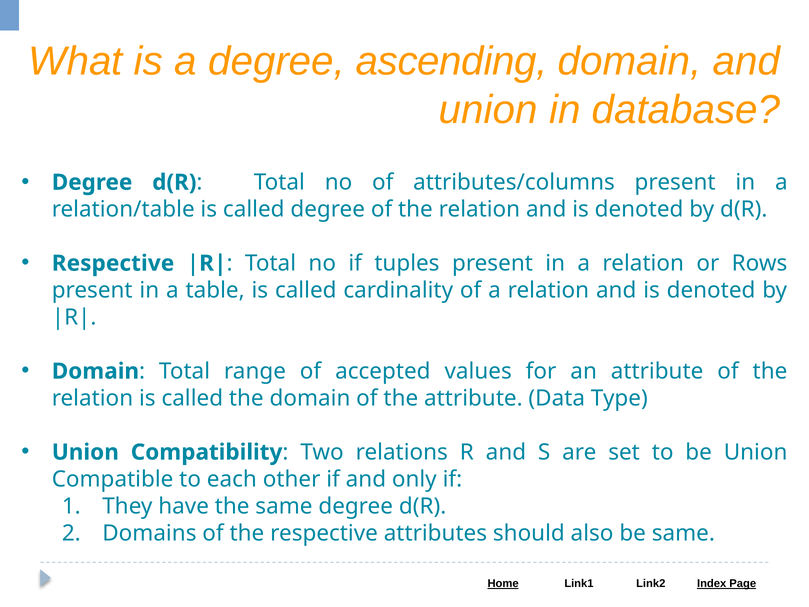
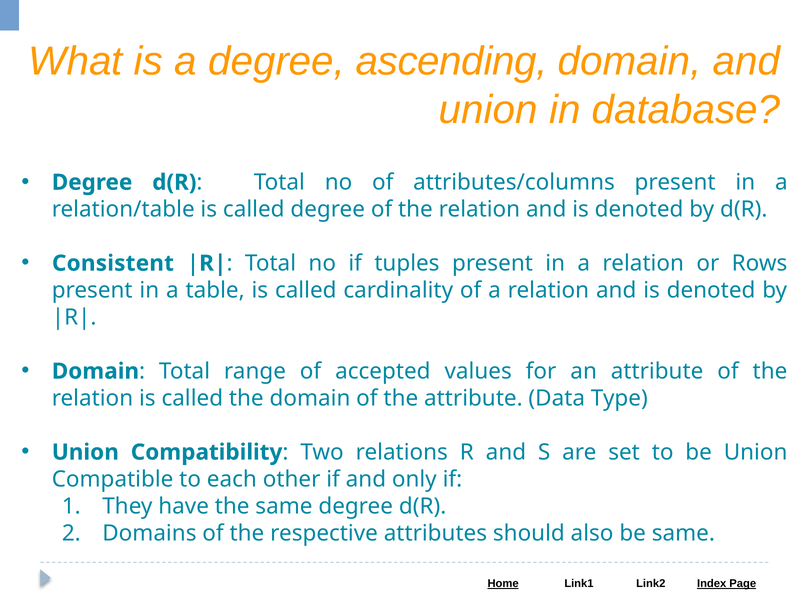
Respective at (113, 263): Respective -> Consistent
